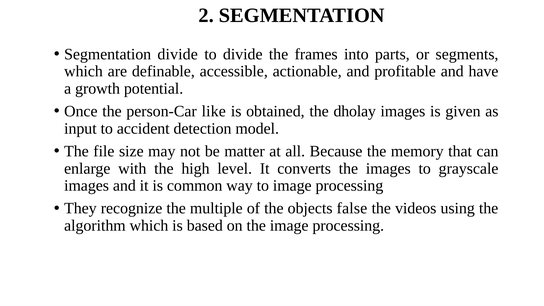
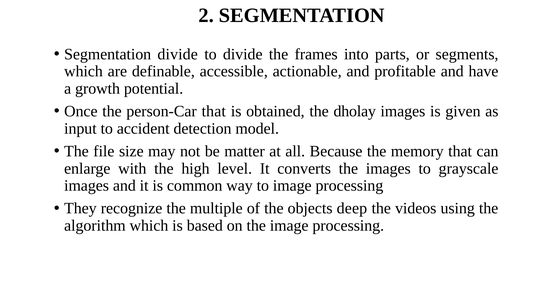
person-Car like: like -> that
false: false -> deep
